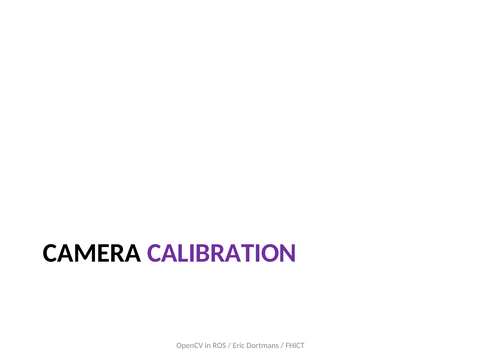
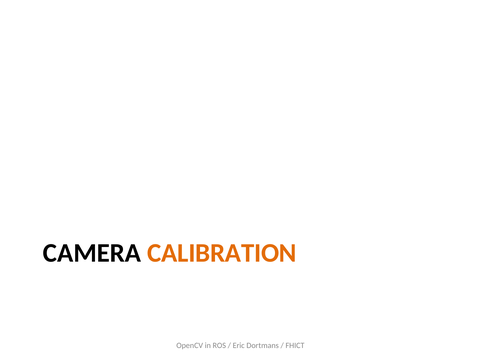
CALIBRATION colour: purple -> orange
